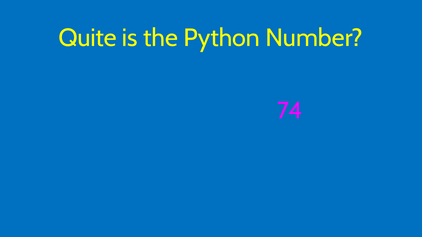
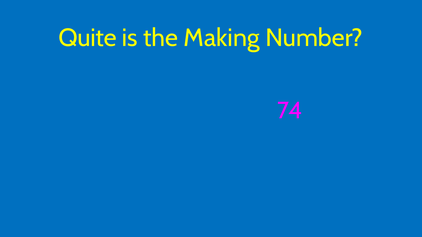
Python: Python -> Making
